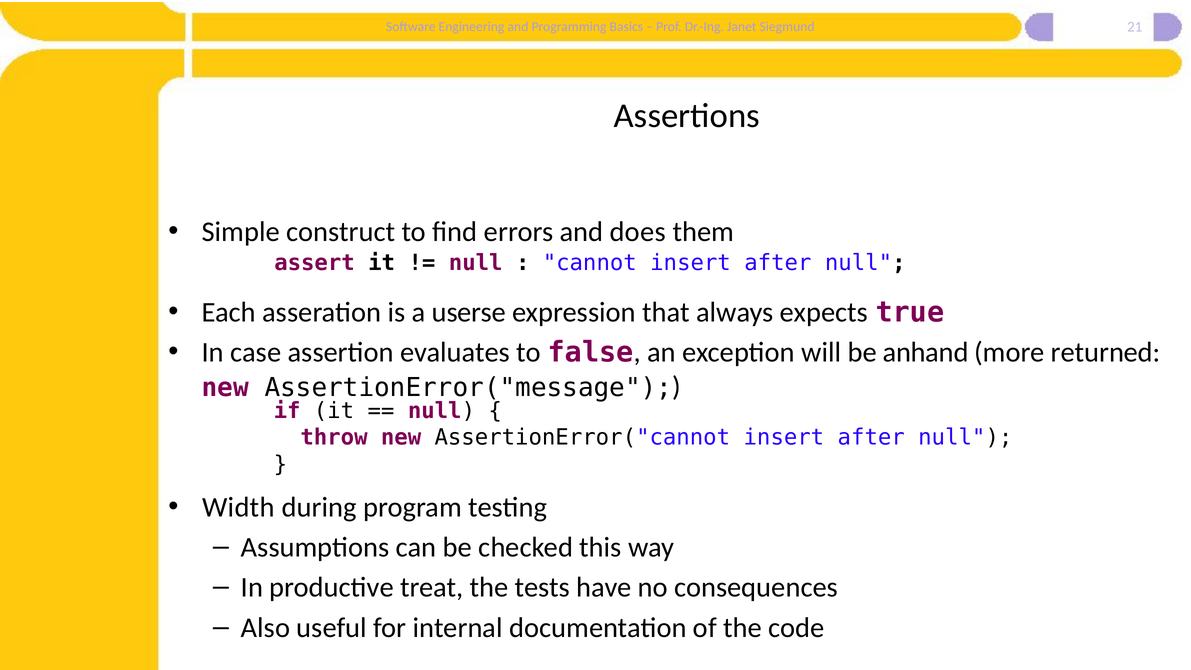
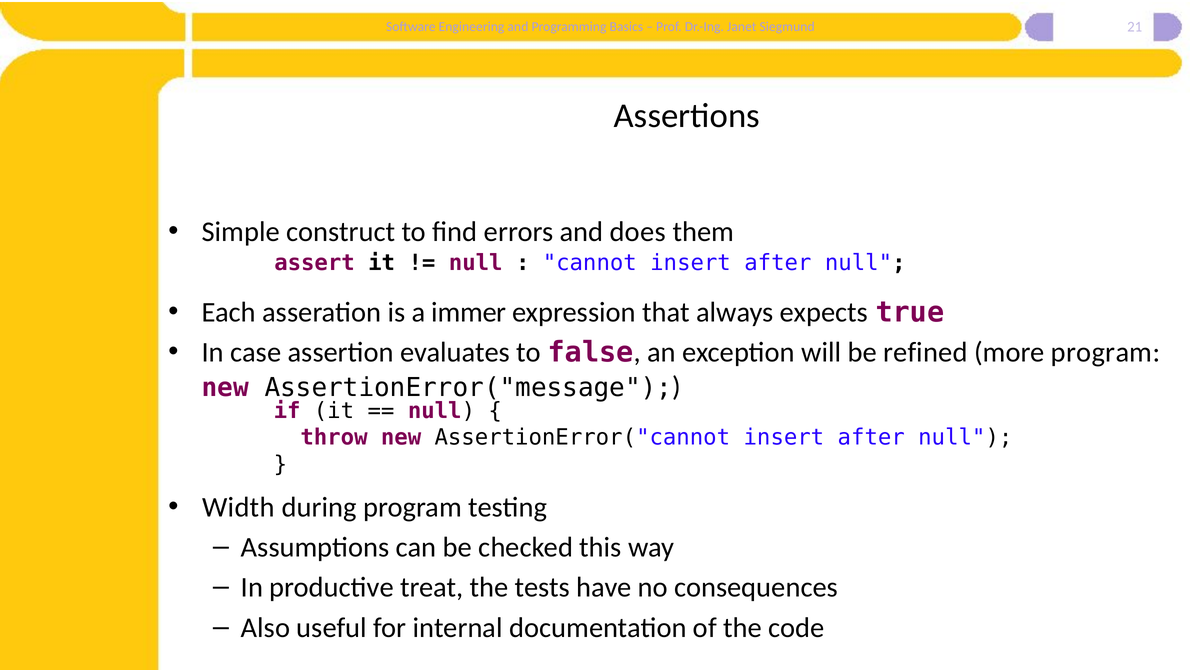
userse: userse -> immer
anhand: anhand -> refined
more returned: returned -> program
